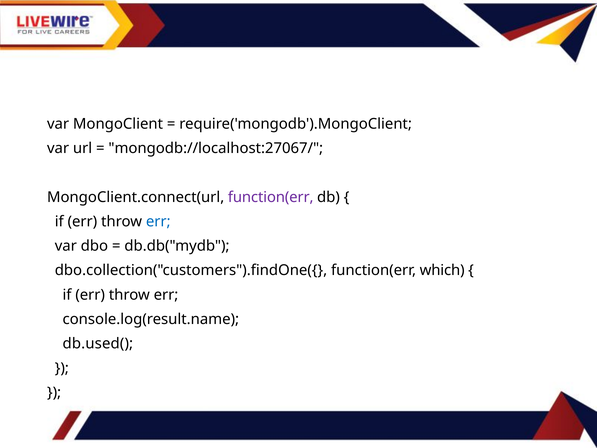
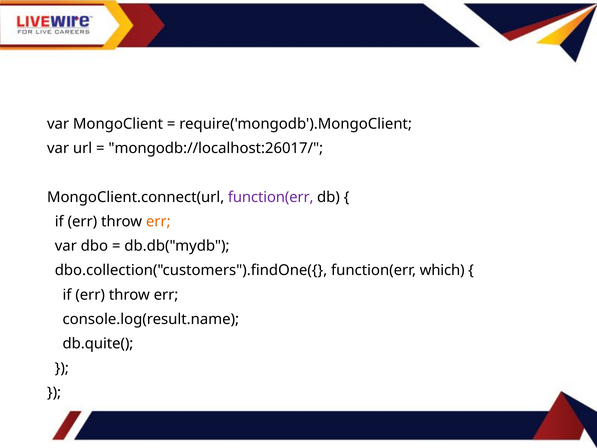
mongodb://localhost:27067/: mongodb://localhost:27067/ -> mongodb://localhost:26017/
err at (158, 221) colour: blue -> orange
db.used(: db.used( -> db.quite(
